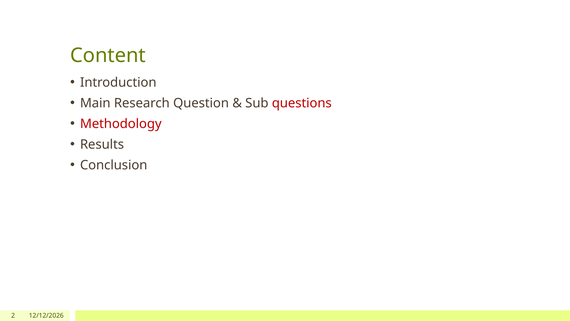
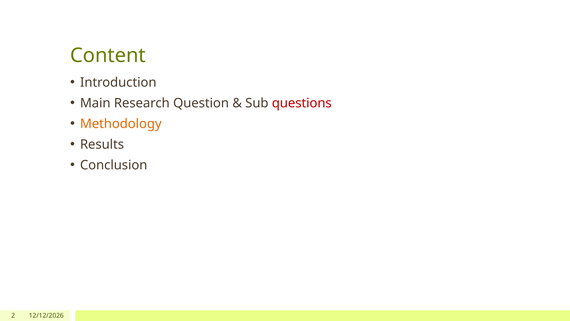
Methodology colour: red -> orange
